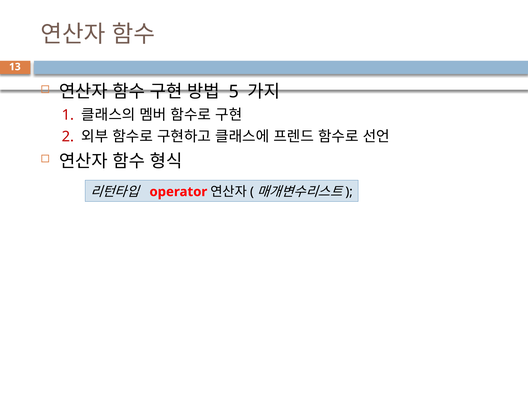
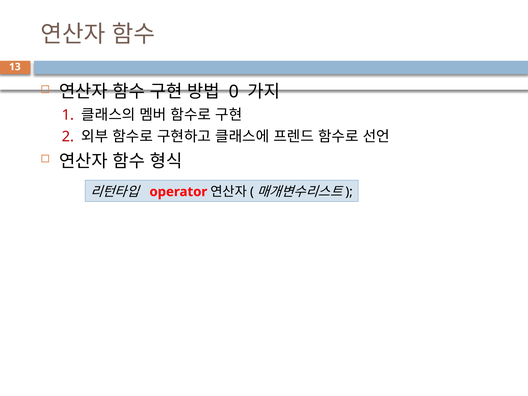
5: 5 -> 0
